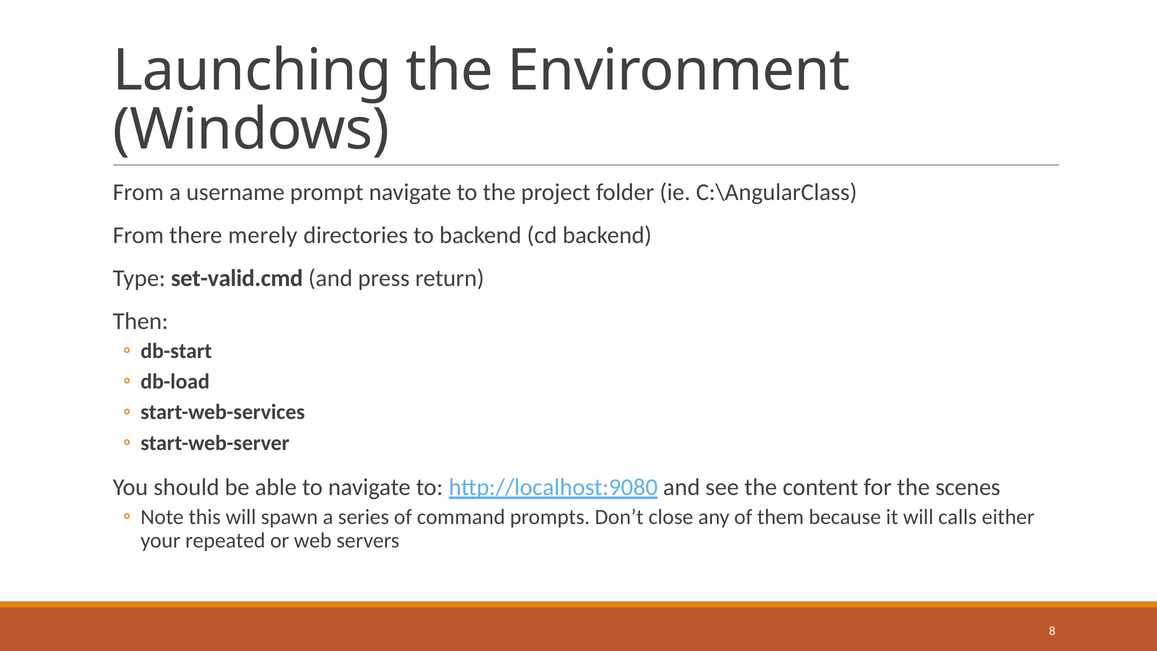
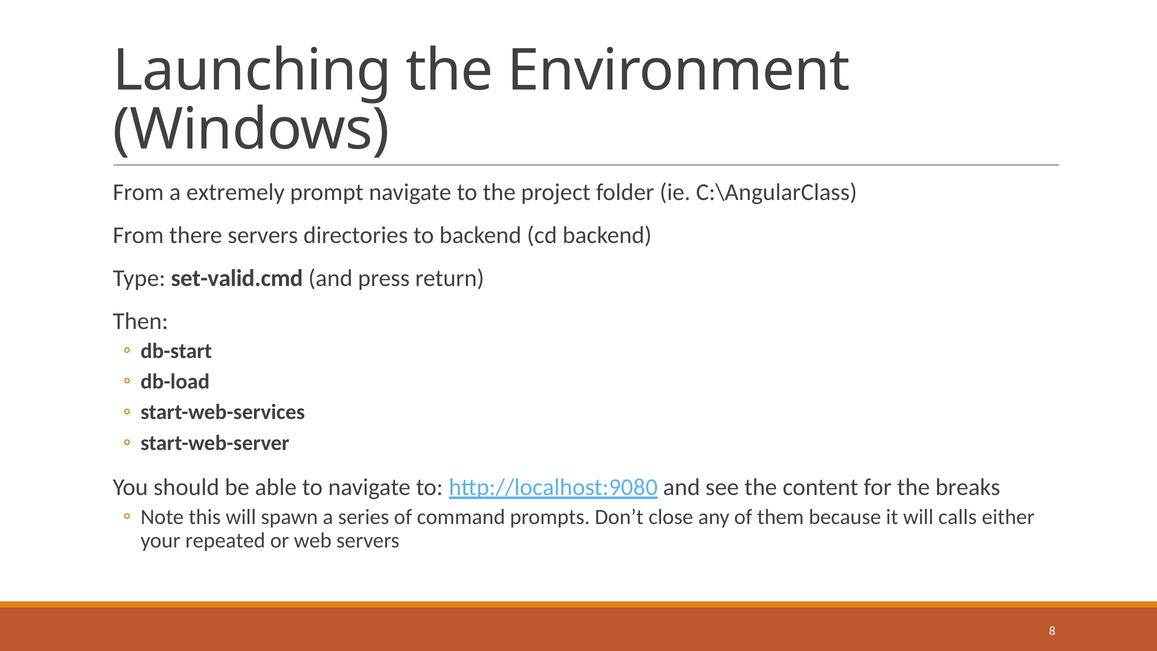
username: username -> extremely
there merely: merely -> servers
scenes: scenes -> breaks
